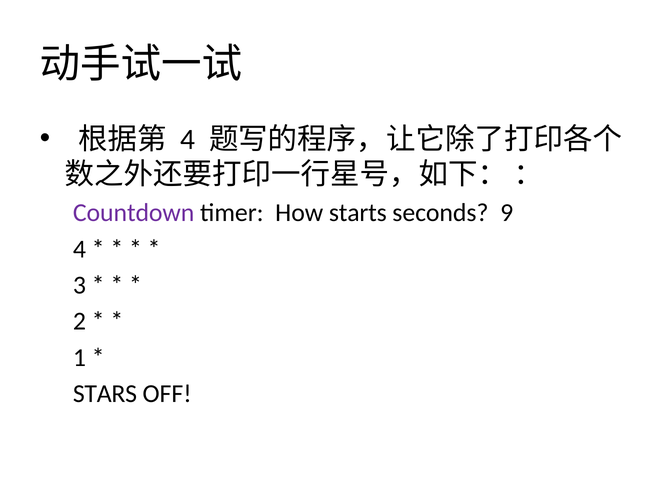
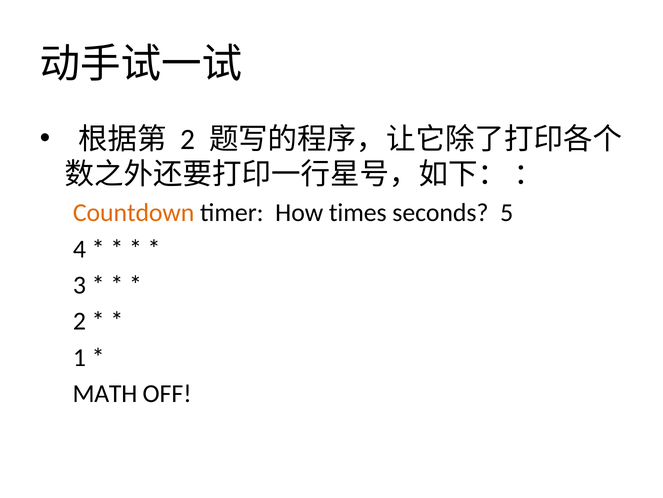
4 at (188, 139): 4 -> 2
Countdown colour: purple -> orange
starts: starts -> times
9: 9 -> 5
STARS: STARS -> MATH
